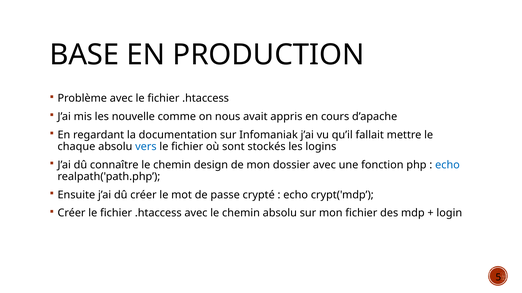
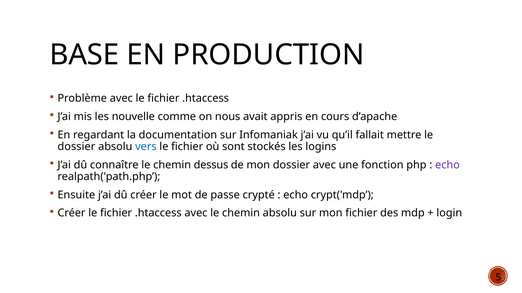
chaque at (76, 147): chaque -> dossier
design: design -> dessus
echo at (447, 165) colour: blue -> purple
